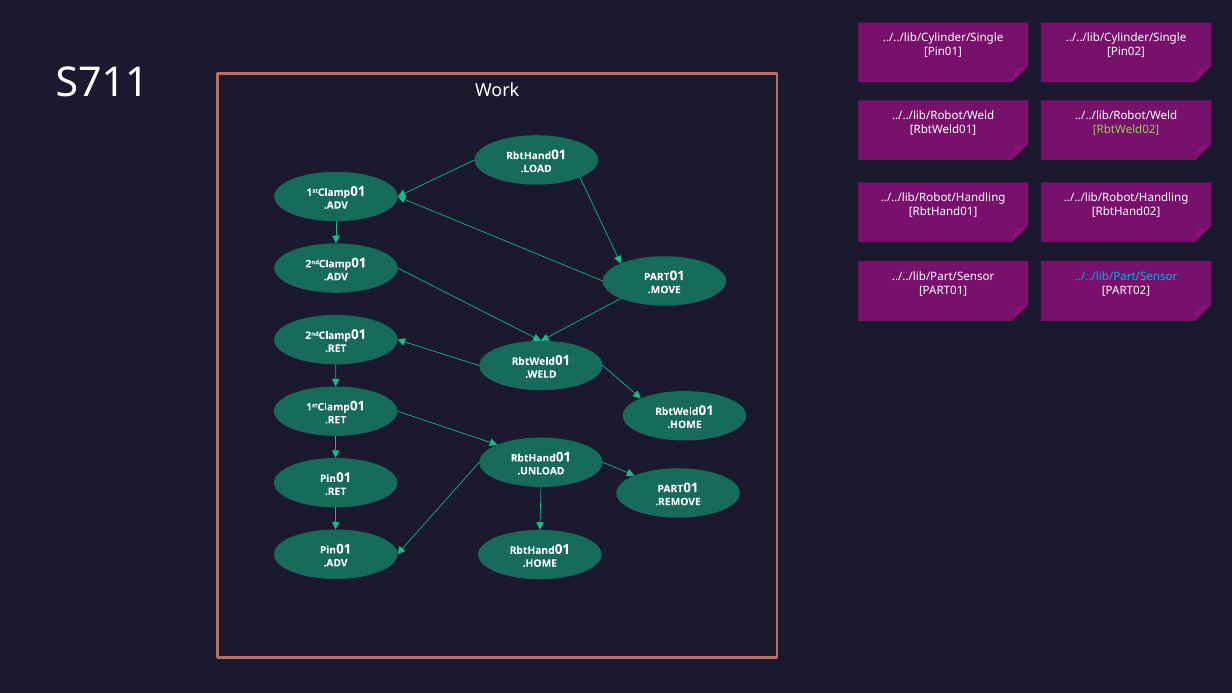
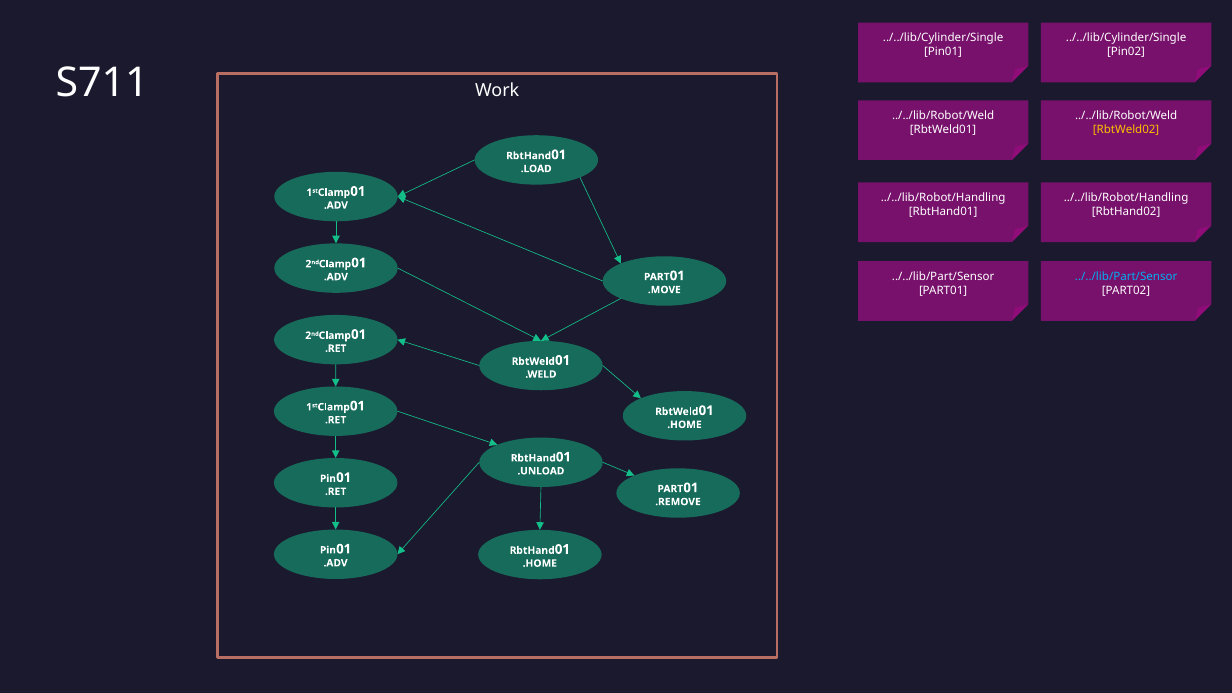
RbtWeld02 colour: light green -> yellow
